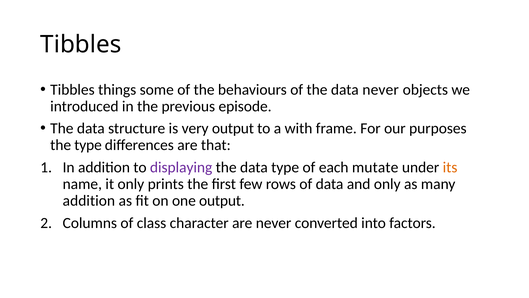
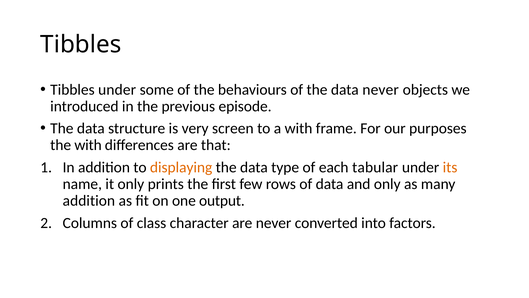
Tibbles things: things -> under
very output: output -> screen
the type: type -> with
displaying colour: purple -> orange
mutate: mutate -> tabular
